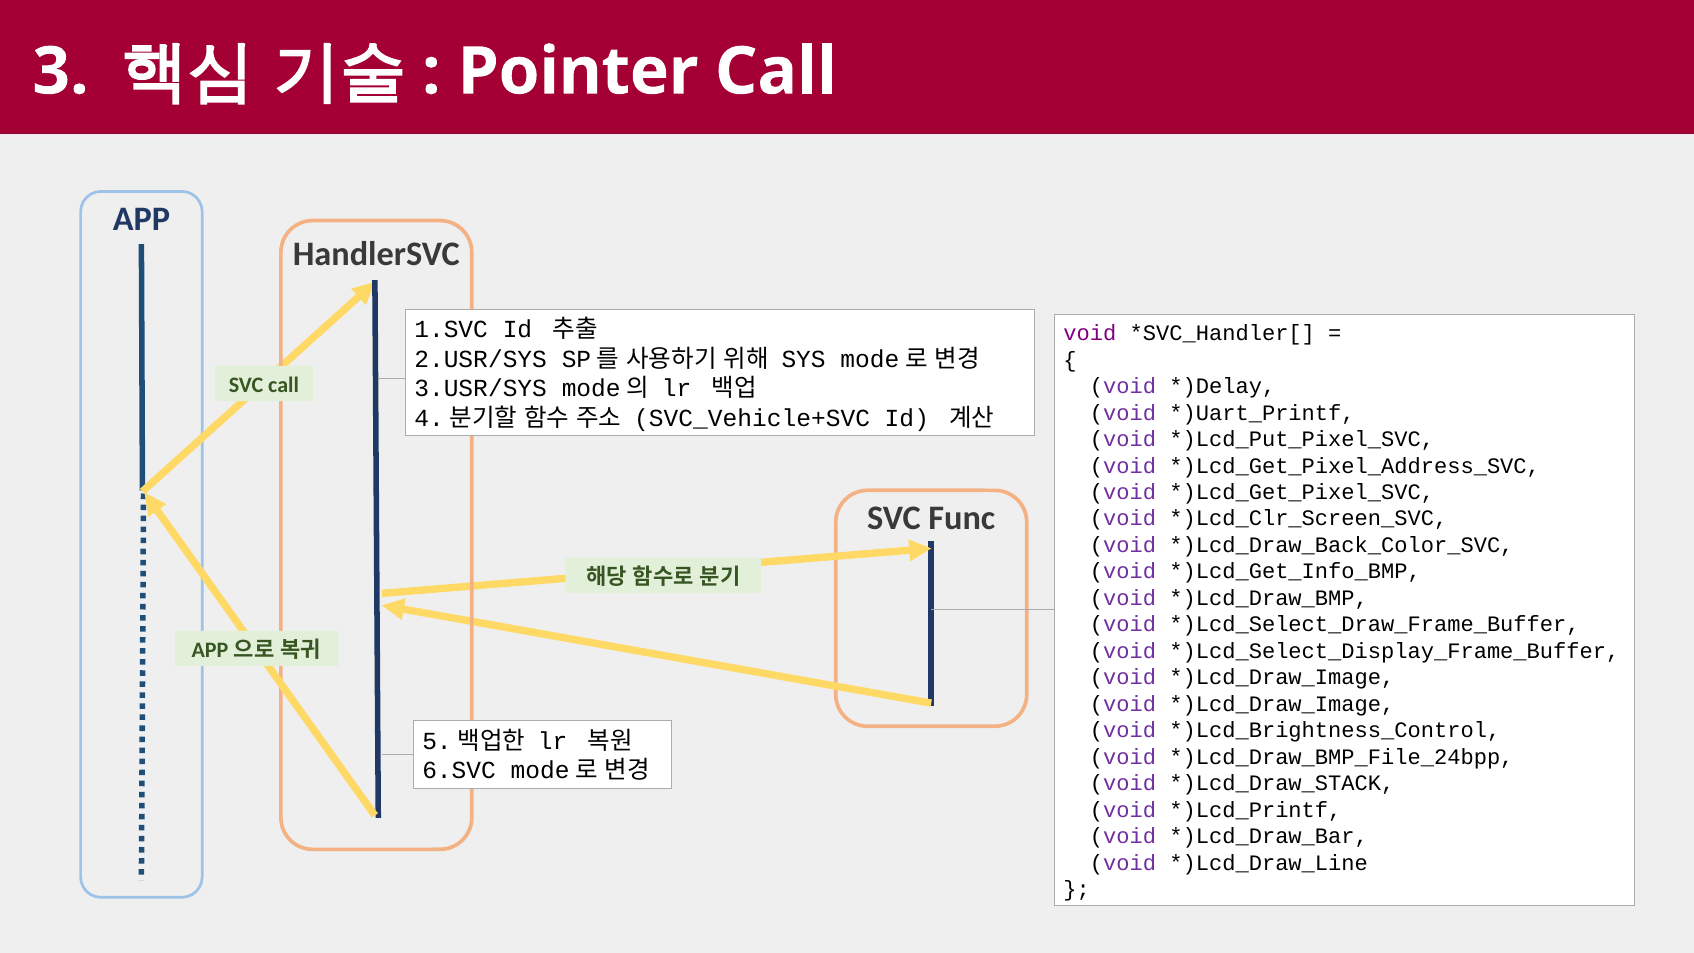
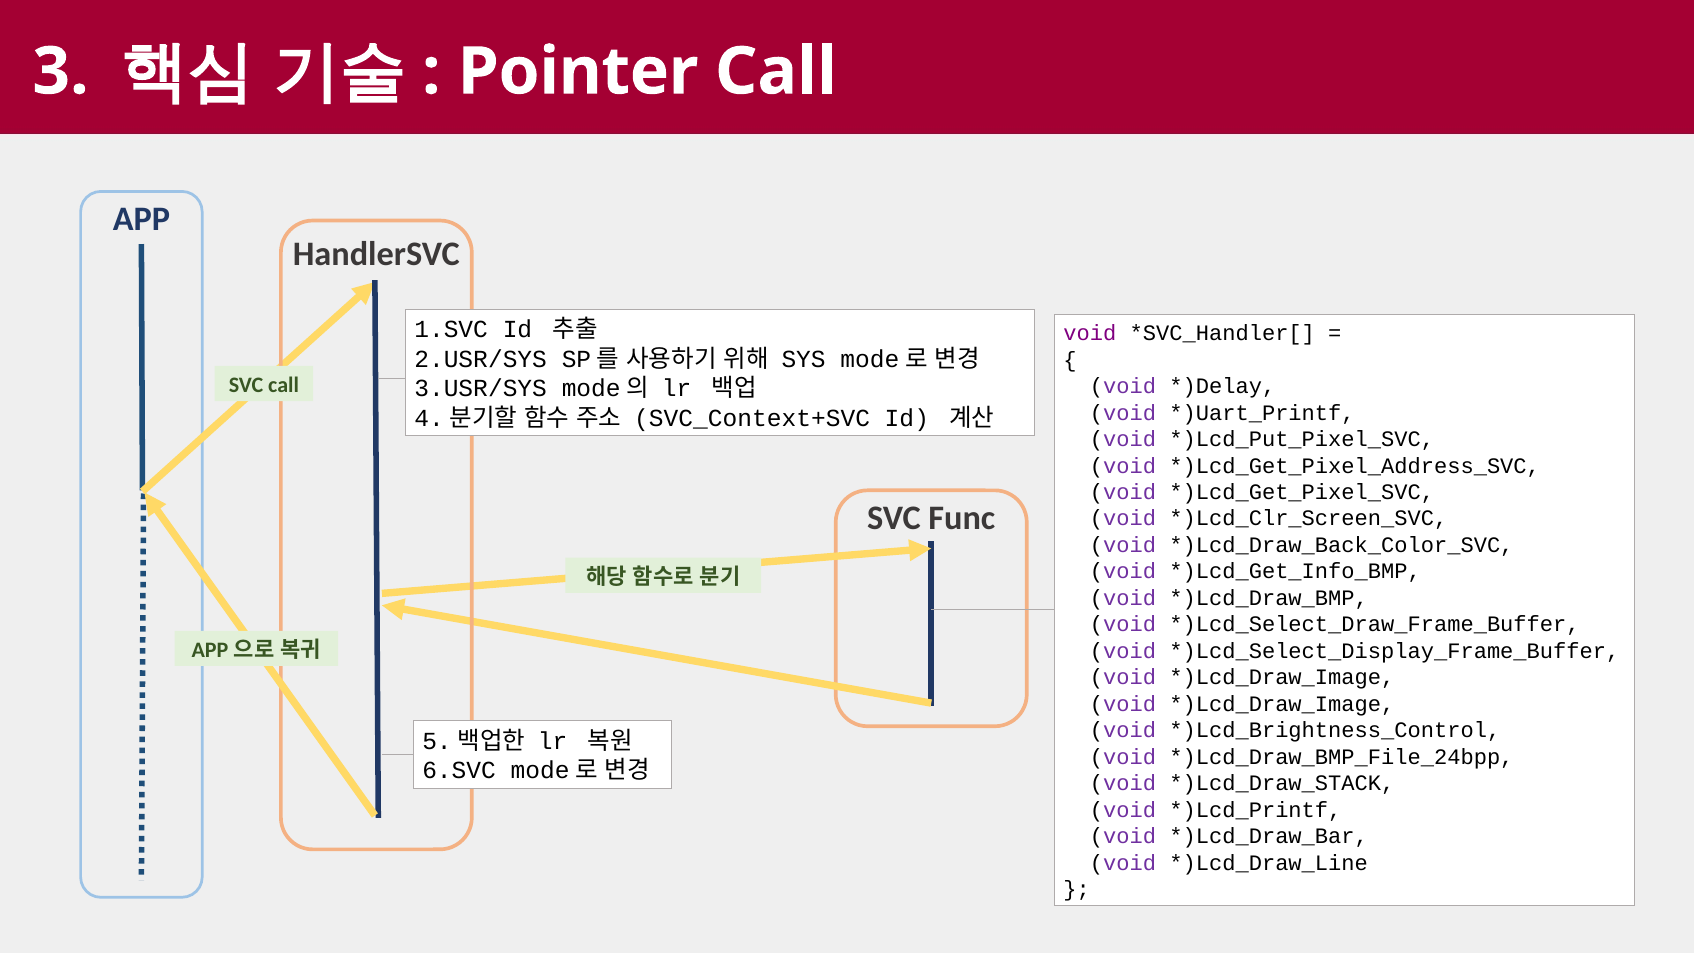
SVC_Vehicle+SVC: SVC_Vehicle+SVC -> SVC_Context+SVC
